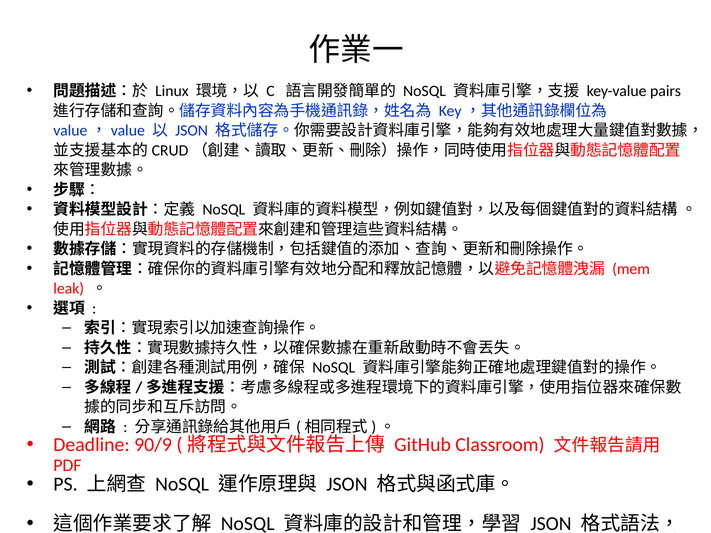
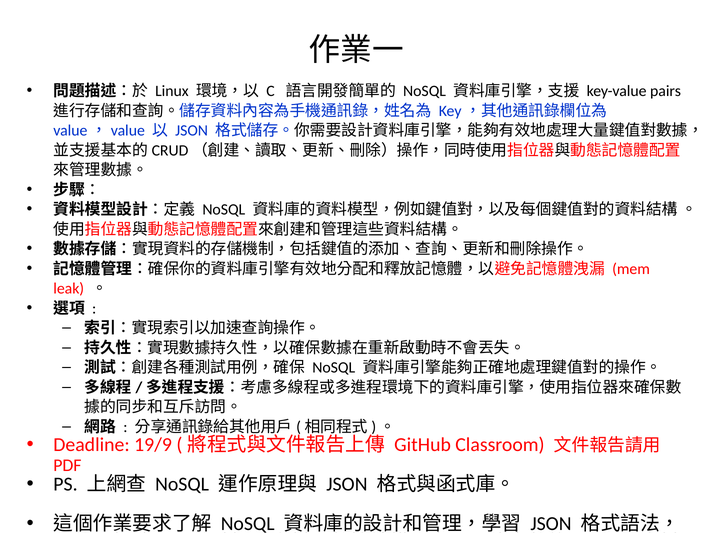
90/9: 90/9 -> 19/9
